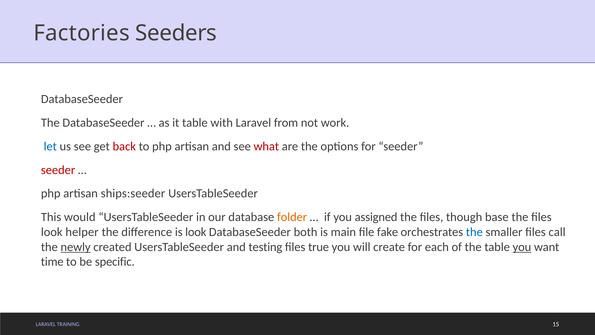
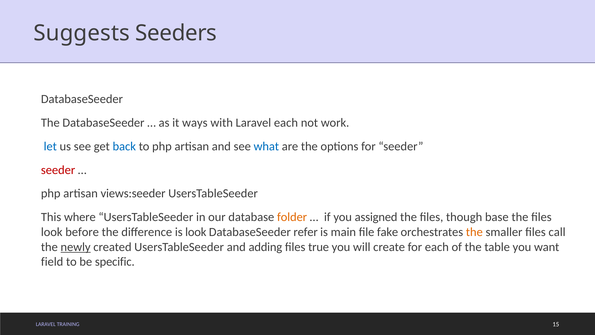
Factories: Factories -> Suggests
it table: table -> ways
Laravel from: from -> each
back colour: red -> blue
what colour: red -> blue
ships:seeder: ships:seeder -> views:seeder
would: would -> where
helper: helper -> before
both: both -> refer
the at (474, 232) colour: blue -> orange
testing: testing -> adding
you at (522, 247) underline: present -> none
time: time -> field
